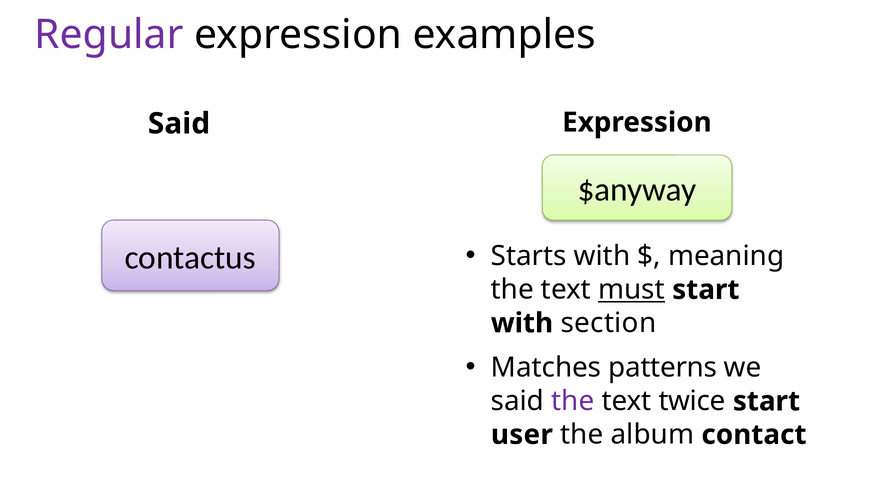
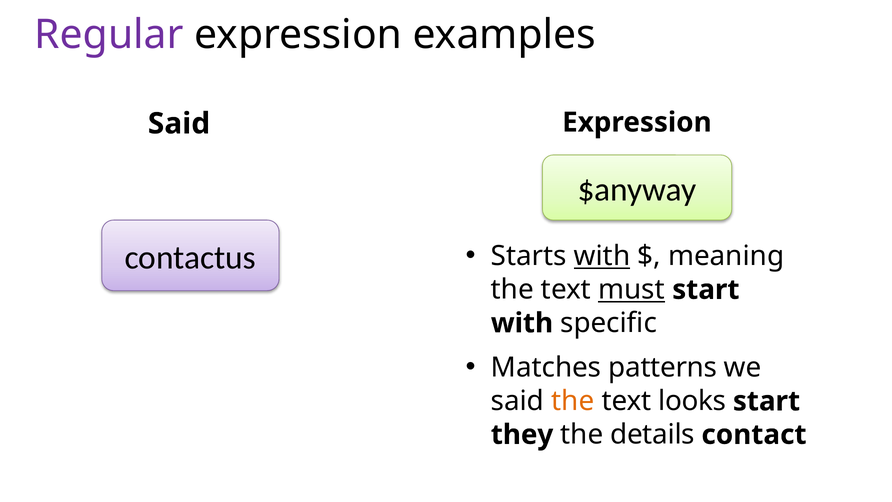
with at (602, 256) underline: none -> present
section: section -> specific
the at (573, 401) colour: purple -> orange
twice: twice -> looks
user: user -> they
album: album -> details
